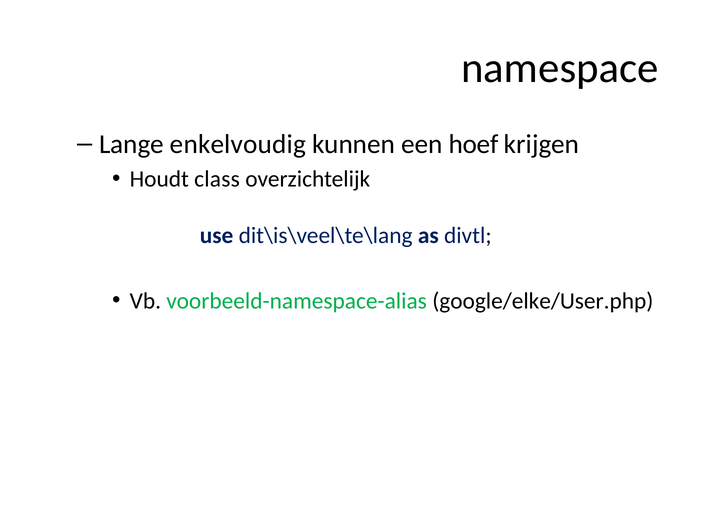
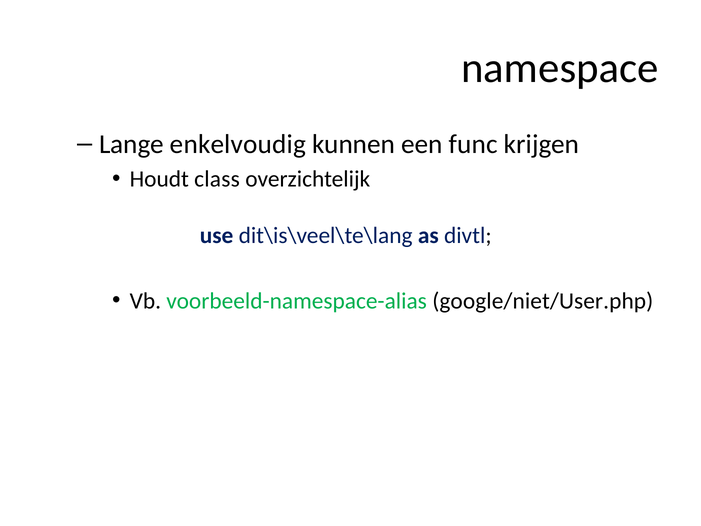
hoef: hoef -> func
google/elke/User.php: google/elke/User.php -> google/niet/User.php
